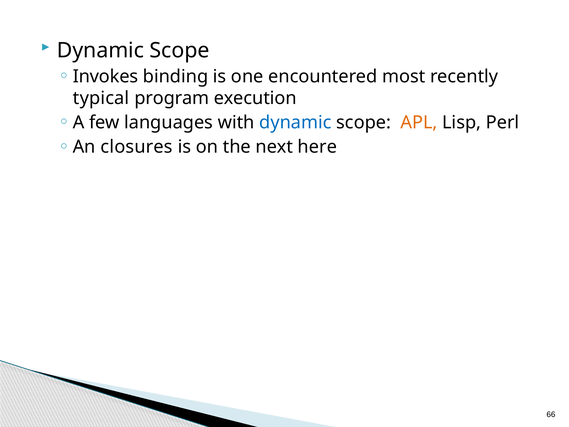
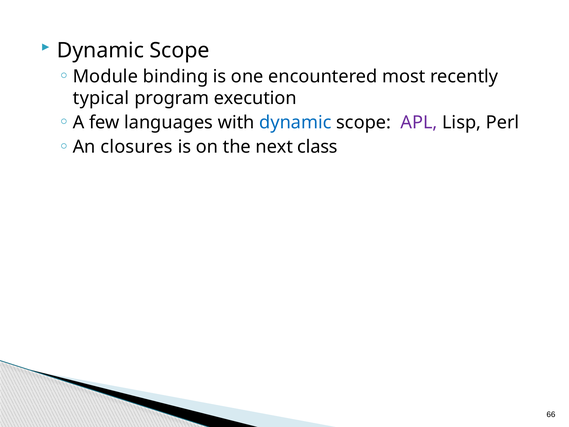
Invokes: Invokes -> Module
APL colour: orange -> purple
here: here -> class
